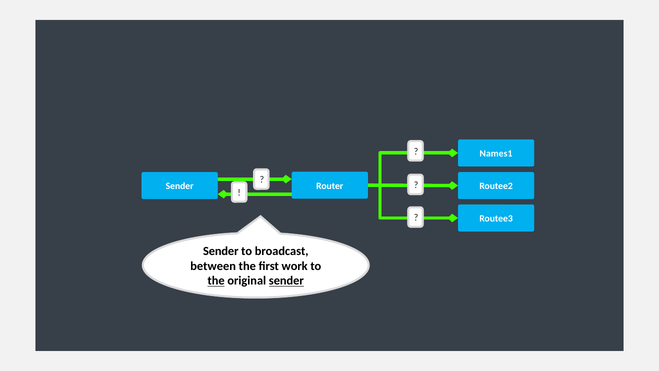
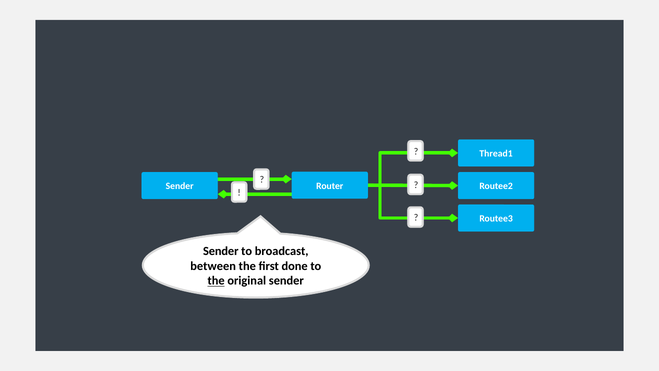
Names1: Names1 -> Thread1
work: work -> done
sender at (286, 281) underline: present -> none
